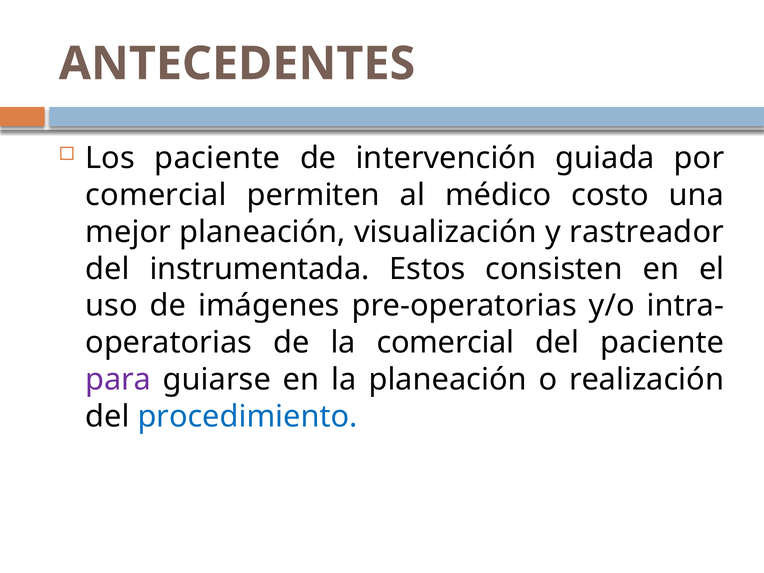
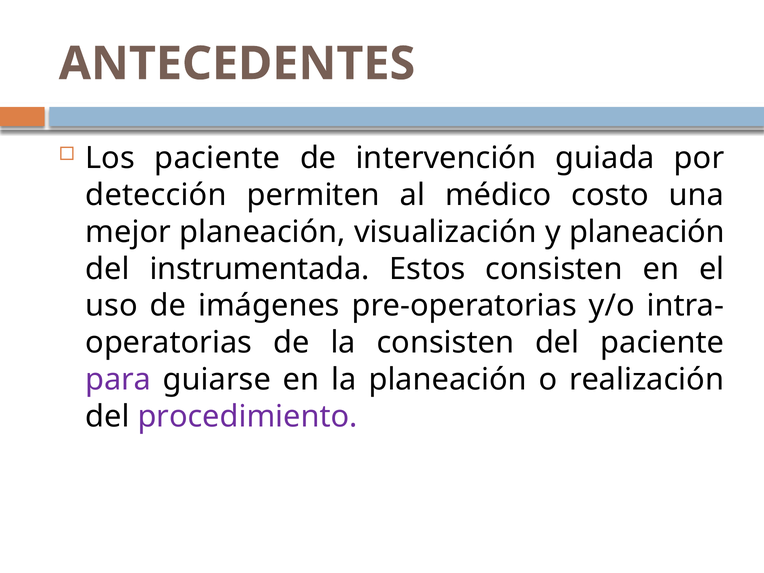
comercial at (156, 195): comercial -> detección
y rastreador: rastreador -> planeación
la comercial: comercial -> consisten
procedimiento colour: blue -> purple
